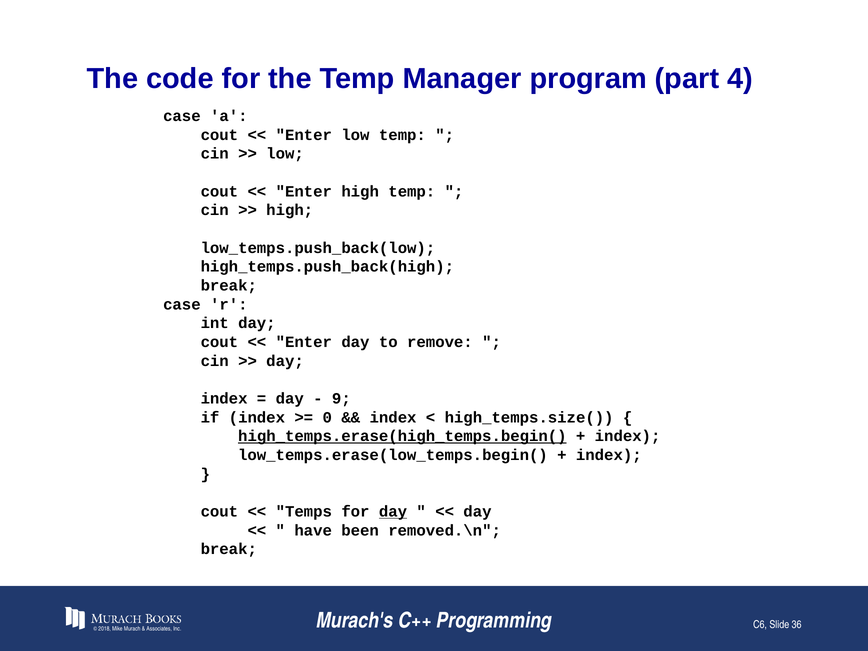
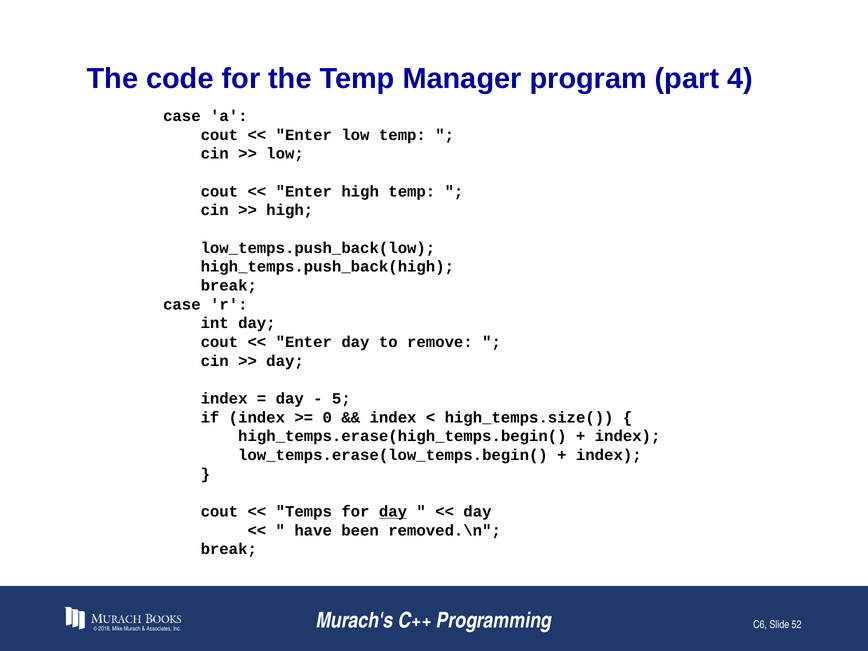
9: 9 -> 5
high_temps.erase(high_temps.begin( underline: present -> none
36: 36 -> 52
